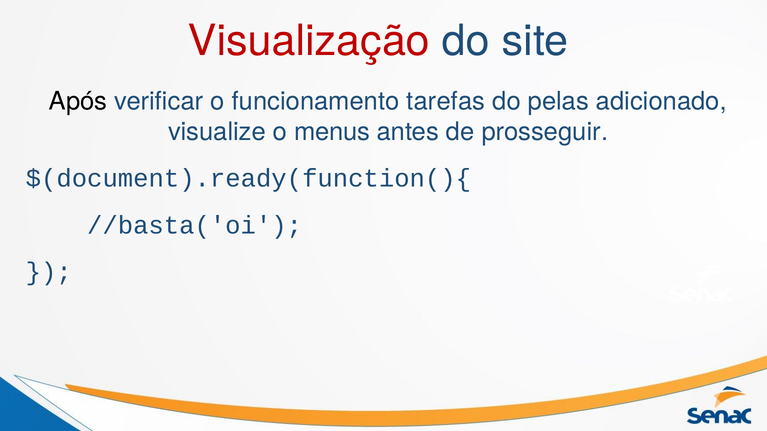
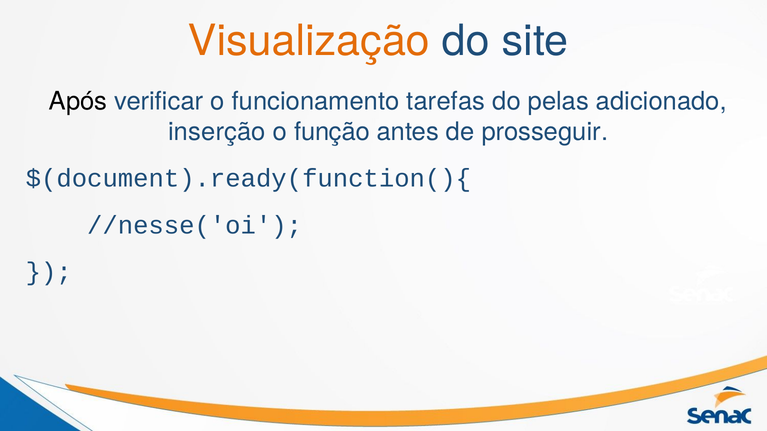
Visualização colour: red -> orange
visualize: visualize -> inserção
menus: menus -> função
//basta('oi: //basta('oi -> //nesse('oi
